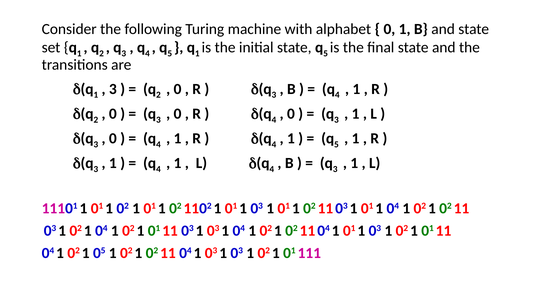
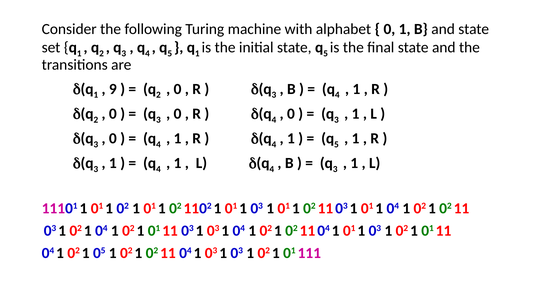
3 at (113, 89): 3 -> 9
